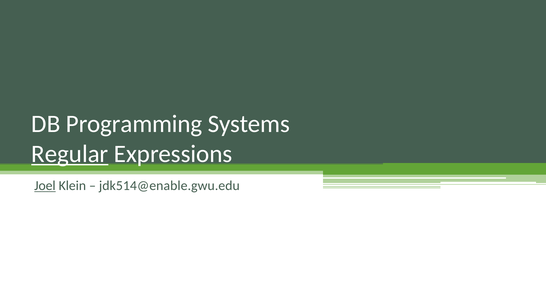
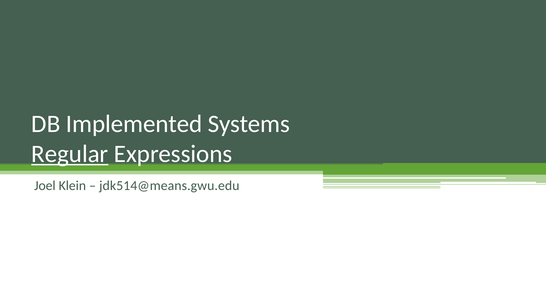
Programming: Programming -> Implemented
Joel underline: present -> none
jdk514@enable.gwu.edu: jdk514@enable.gwu.edu -> jdk514@means.gwu.edu
